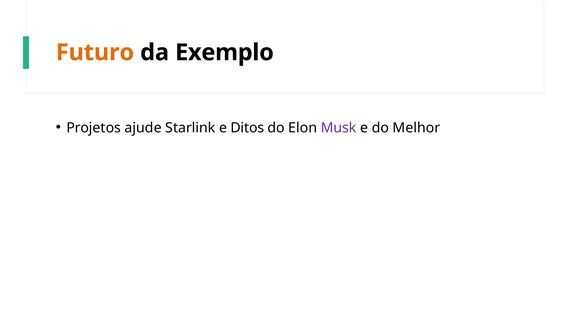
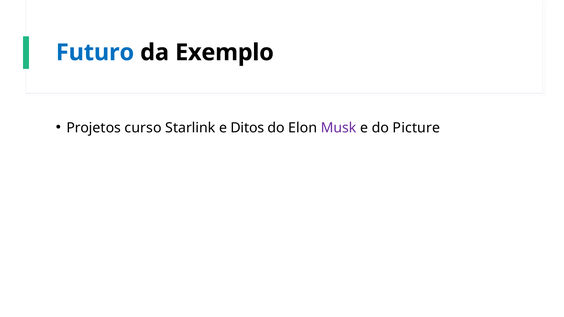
Futuro colour: orange -> blue
ajude: ajude -> curso
Melhor: Melhor -> Picture
